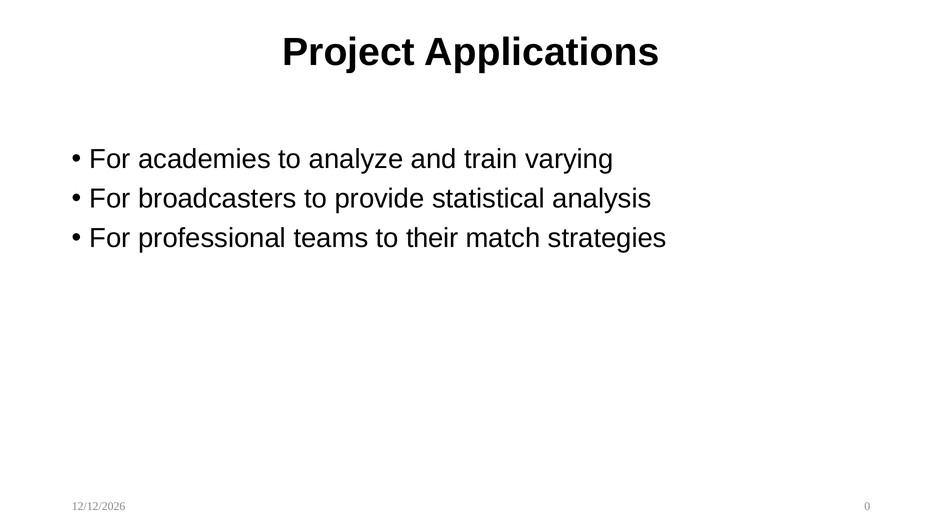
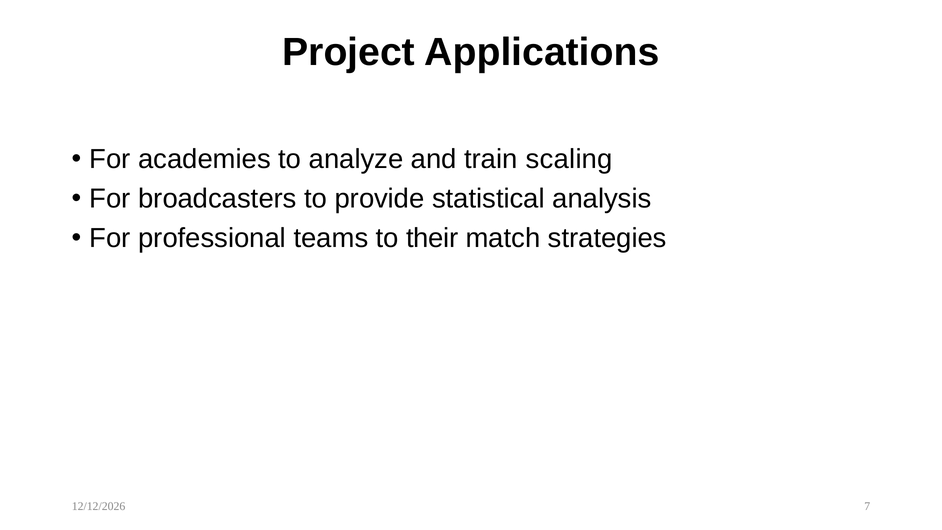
varying: varying -> scaling
0: 0 -> 7
